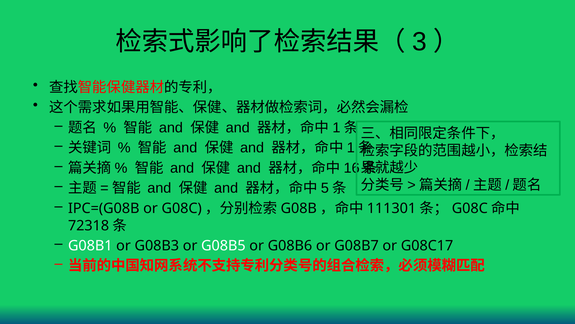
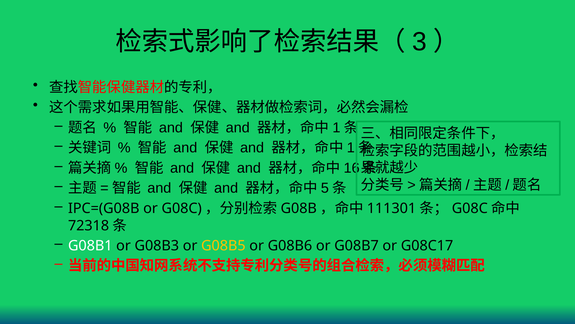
G08B5 colour: white -> yellow
